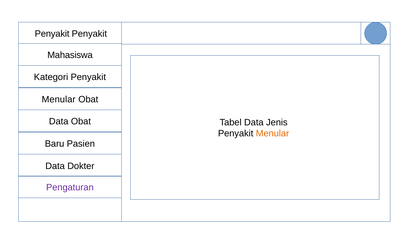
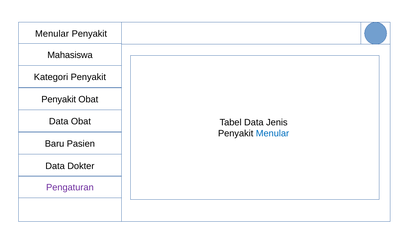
Penyakit at (52, 34): Penyakit -> Menular
Menular at (59, 99): Menular -> Penyakit
Menular at (272, 133) colour: orange -> blue
